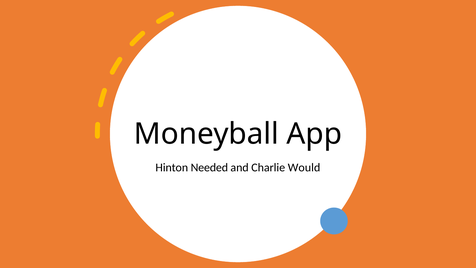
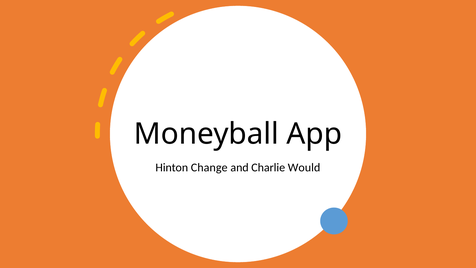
Needed: Needed -> Change
